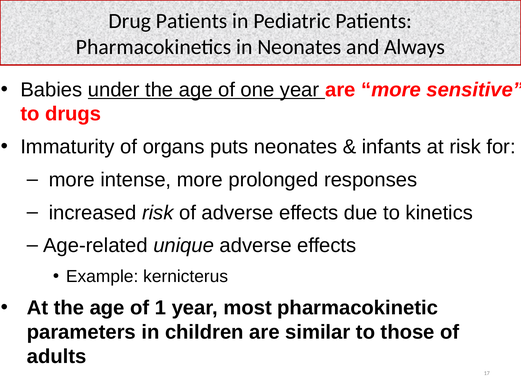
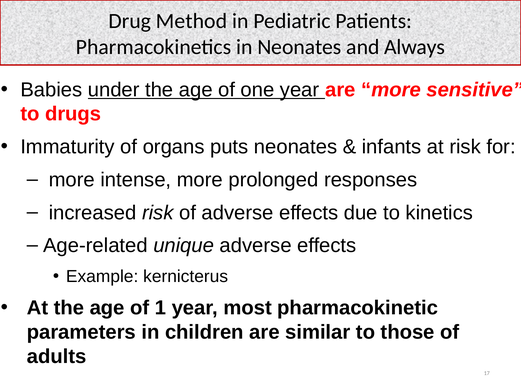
Drug Patients: Patients -> Method
